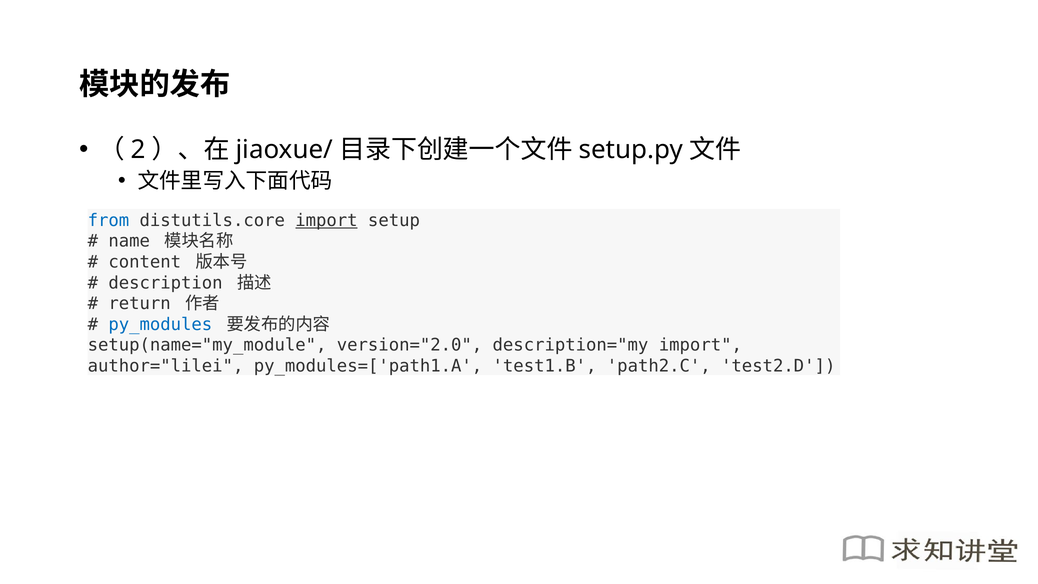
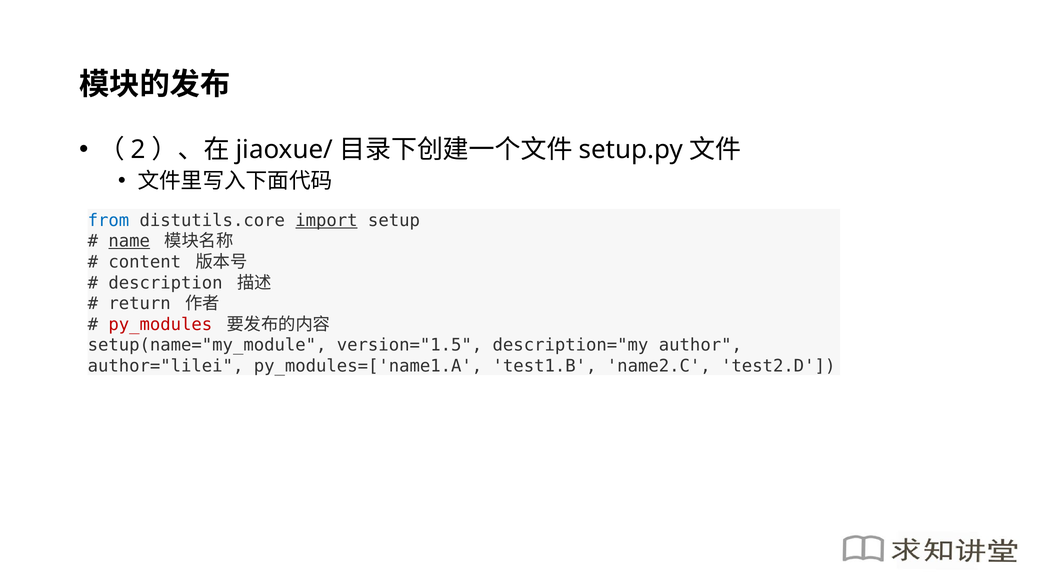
name underline: none -> present
py_modules colour: blue -> red
version="2.0: version="2.0 -> version="1.5
description="my import: import -> author
py_modules=['path1.A: py_modules=['path1.A -> py_modules=['name1.A
path2.C: path2.C -> name2.C
